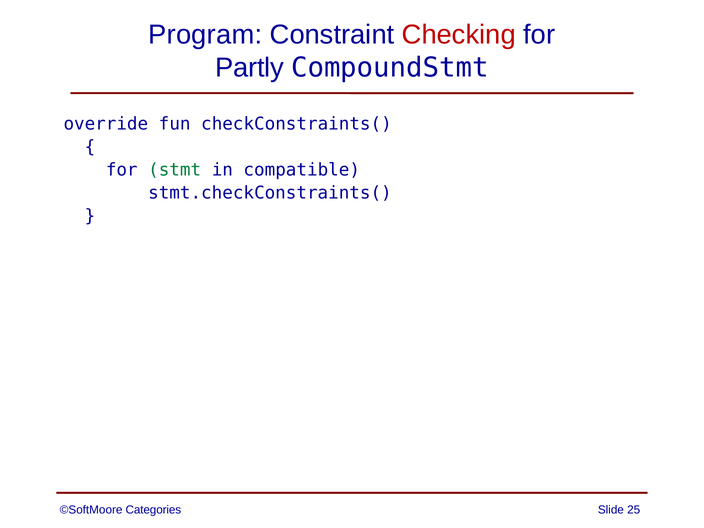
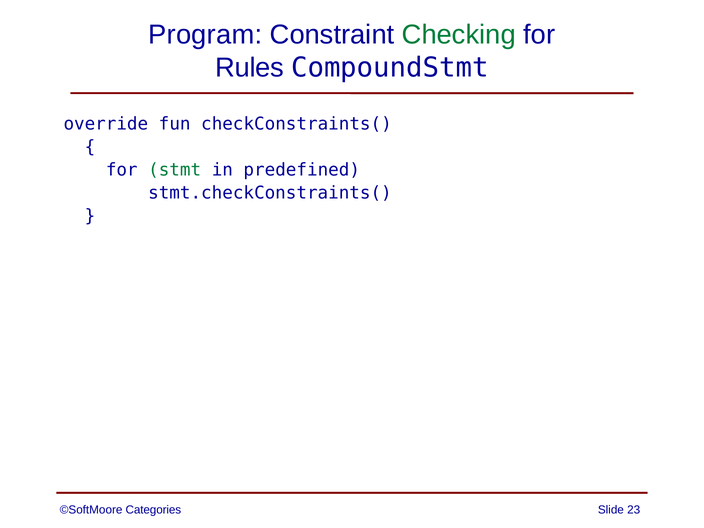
Checking colour: red -> green
Partly: Partly -> Rules
compatible: compatible -> predefined
25: 25 -> 23
